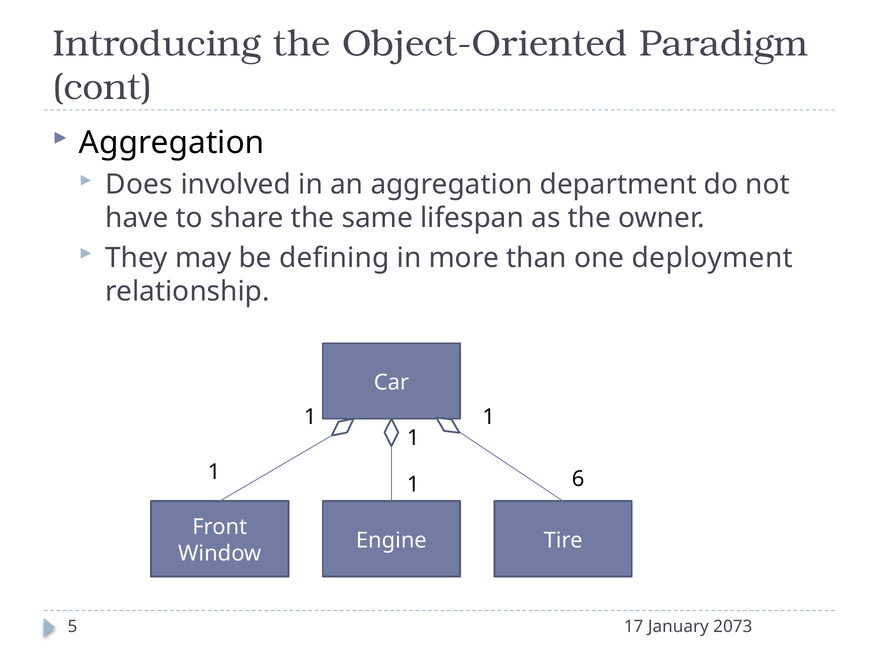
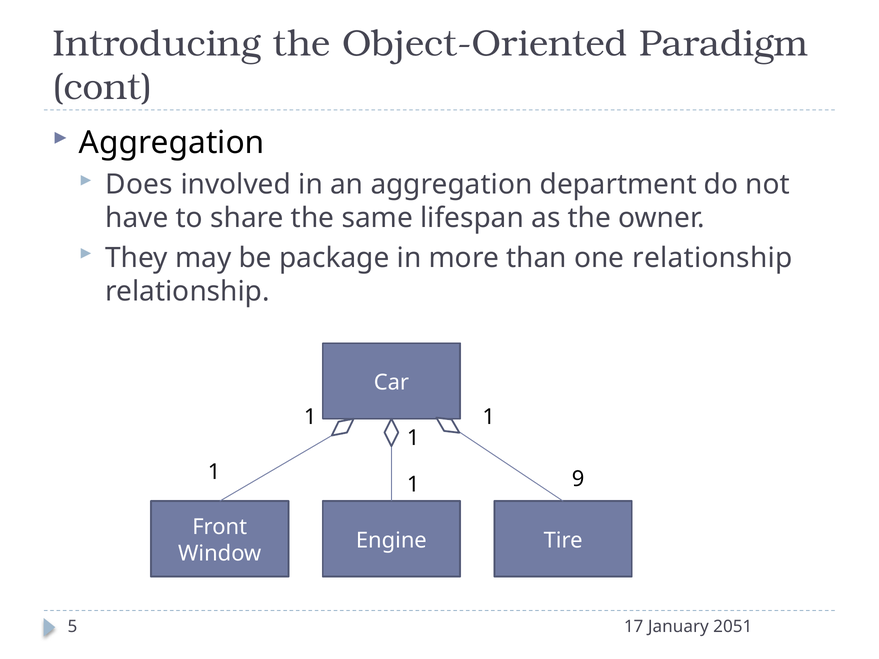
defining: defining -> package
one deployment: deployment -> relationship
6: 6 -> 9
2073: 2073 -> 2051
